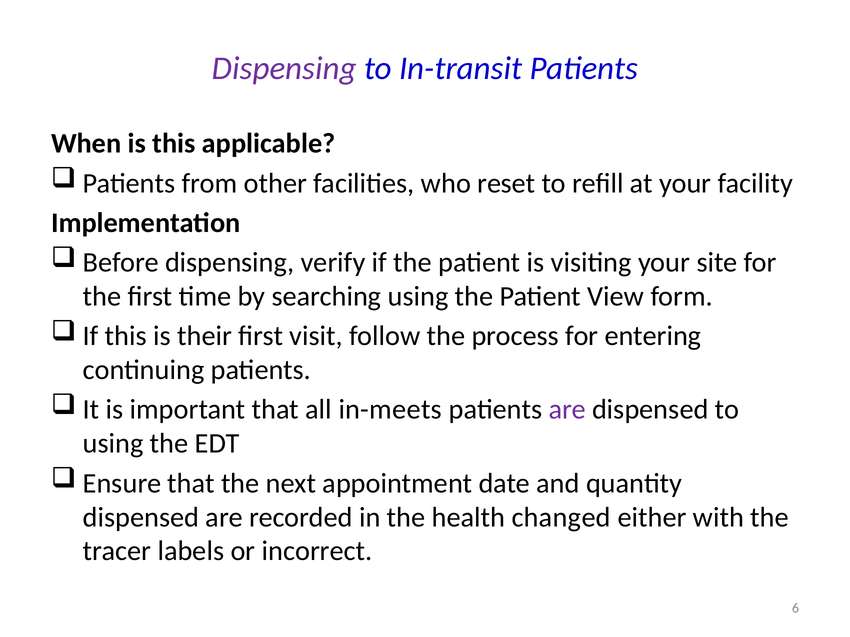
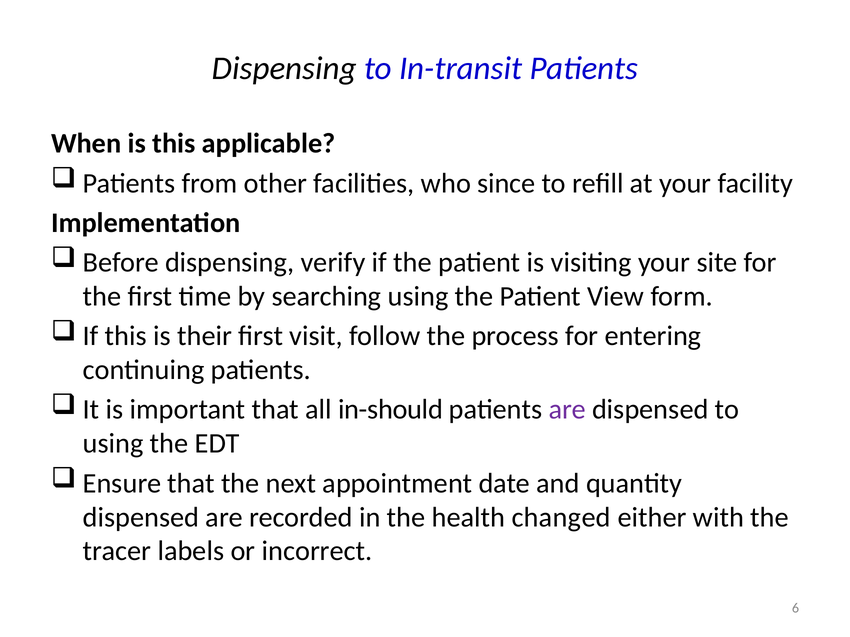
Dispensing at (284, 68) colour: purple -> black
reset: reset -> since
in-meets: in-meets -> in-should
